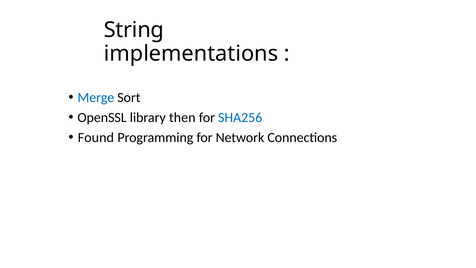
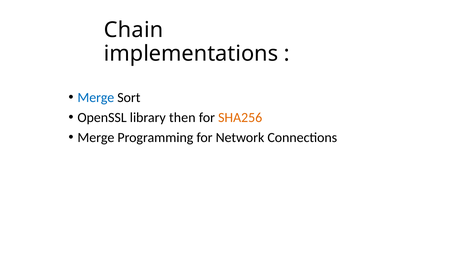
String: String -> Chain
SHA256 colour: blue -> orange
Found at (96, 137): Found -> Merge
